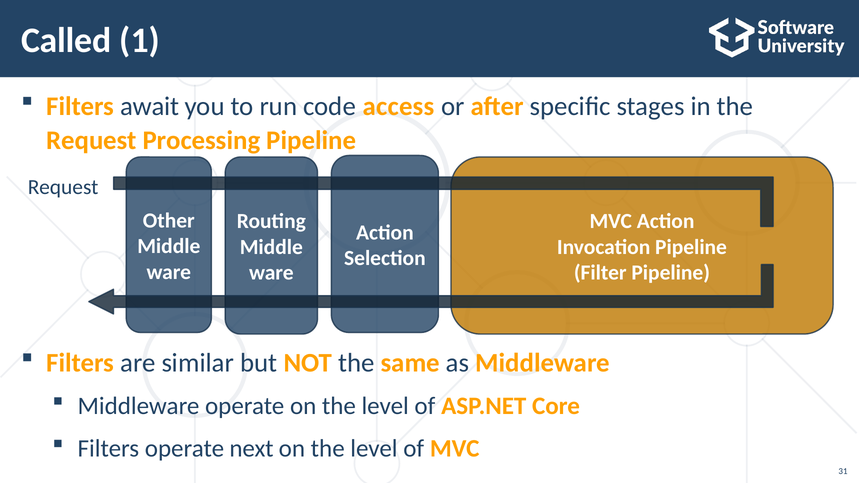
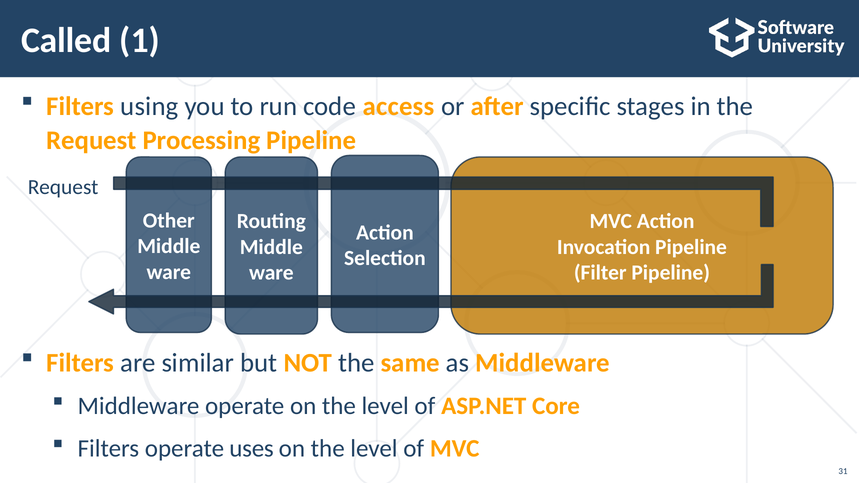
await: await -> using
next: next -> uses
